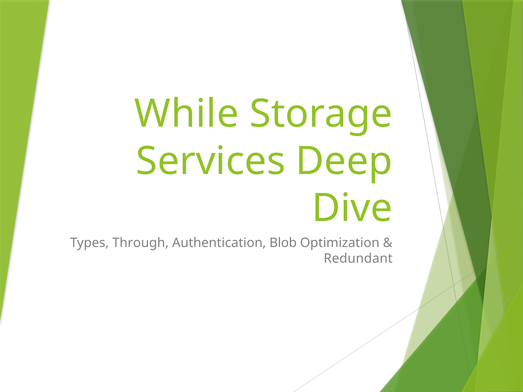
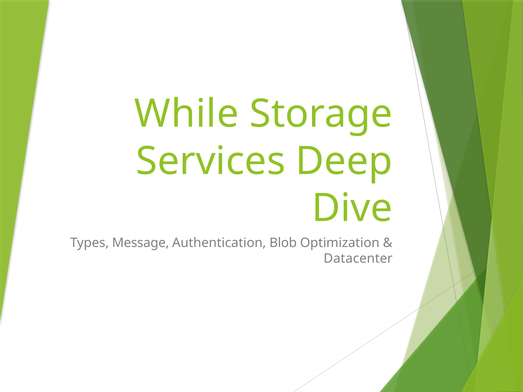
Through: Through -> Message
Redundant: Redundant -> Datacenter
